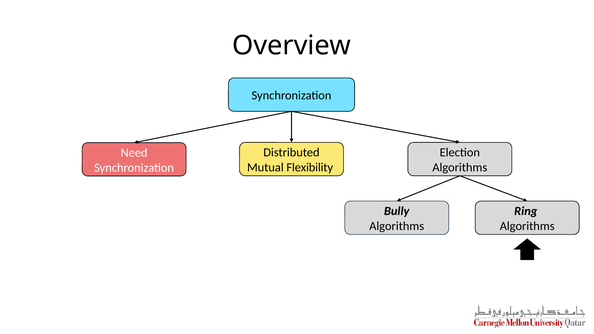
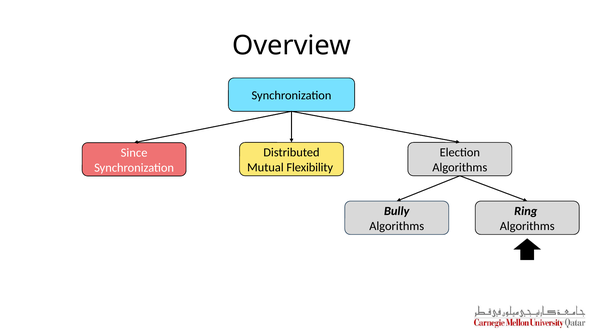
Need: Need -> Since
